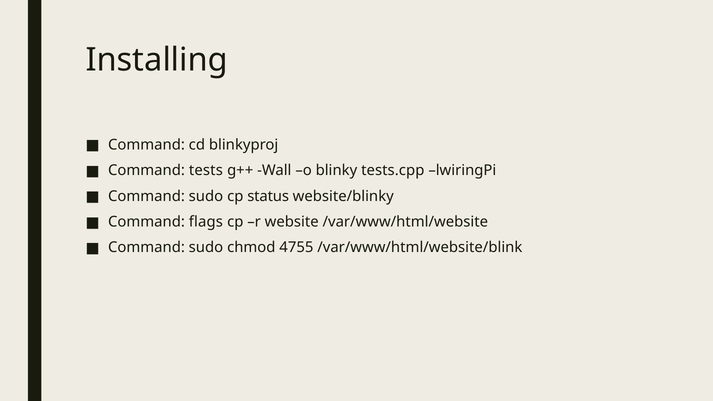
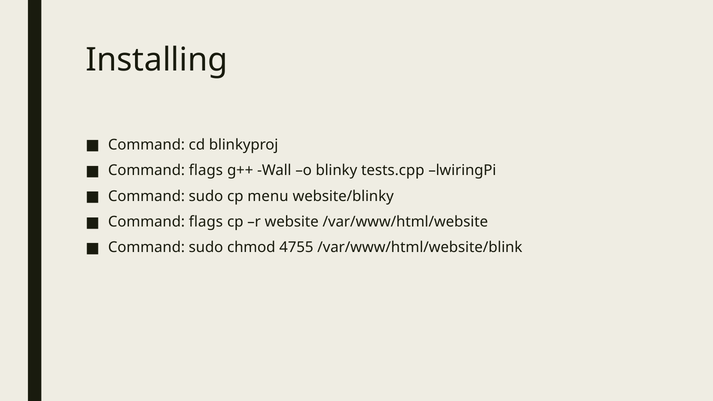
tests at (206, 171): tests -> flags
status: status -> menu
